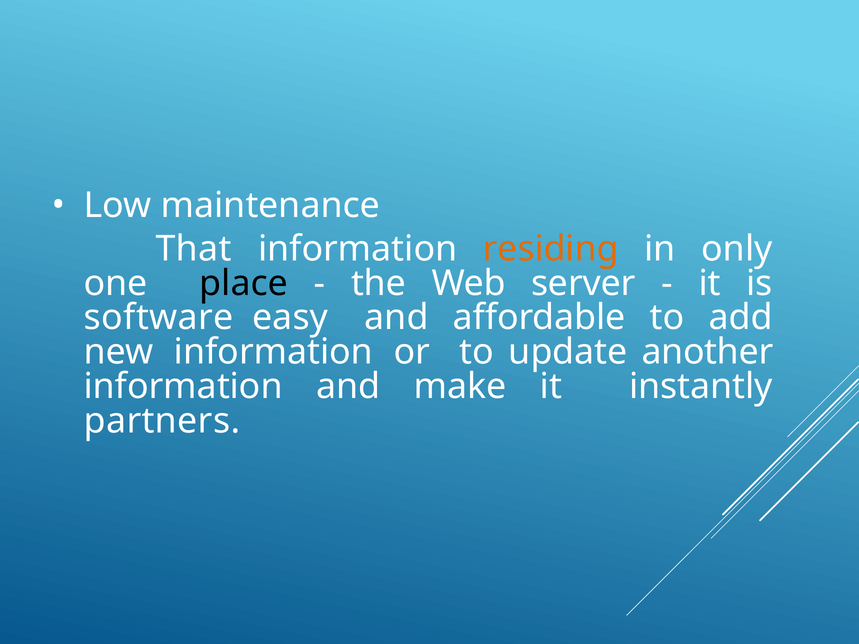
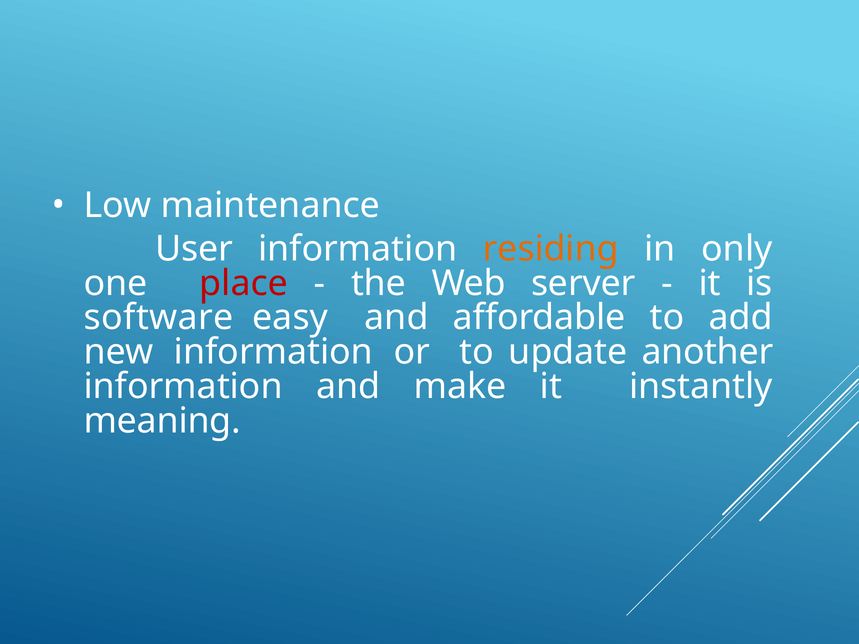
That: That -> User
place colour: black -> red
partners: partners -> meaning
